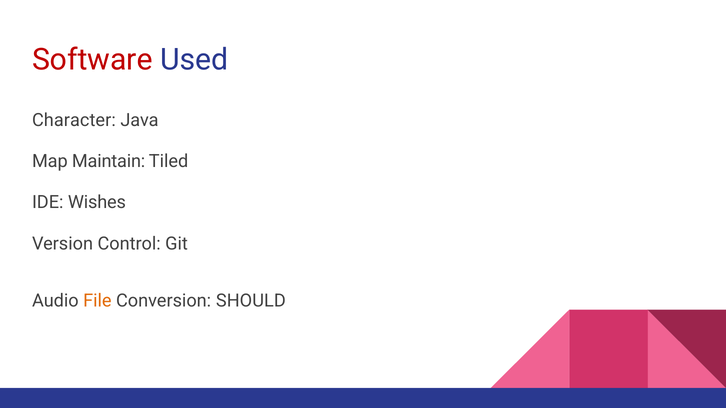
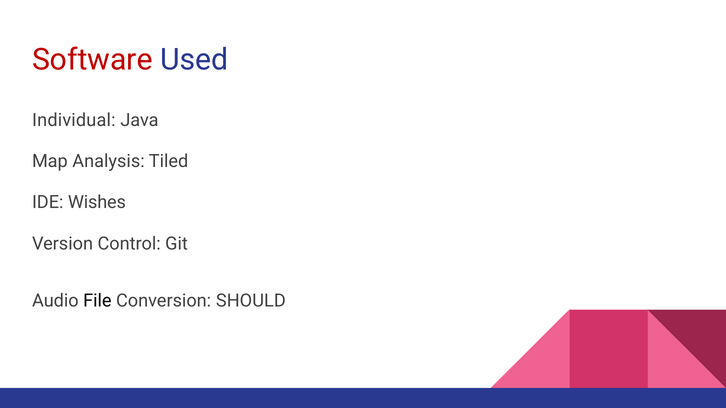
Character: Character -> Individual
Maintain: Maintain -> Analysis
File colour: orange -> black
